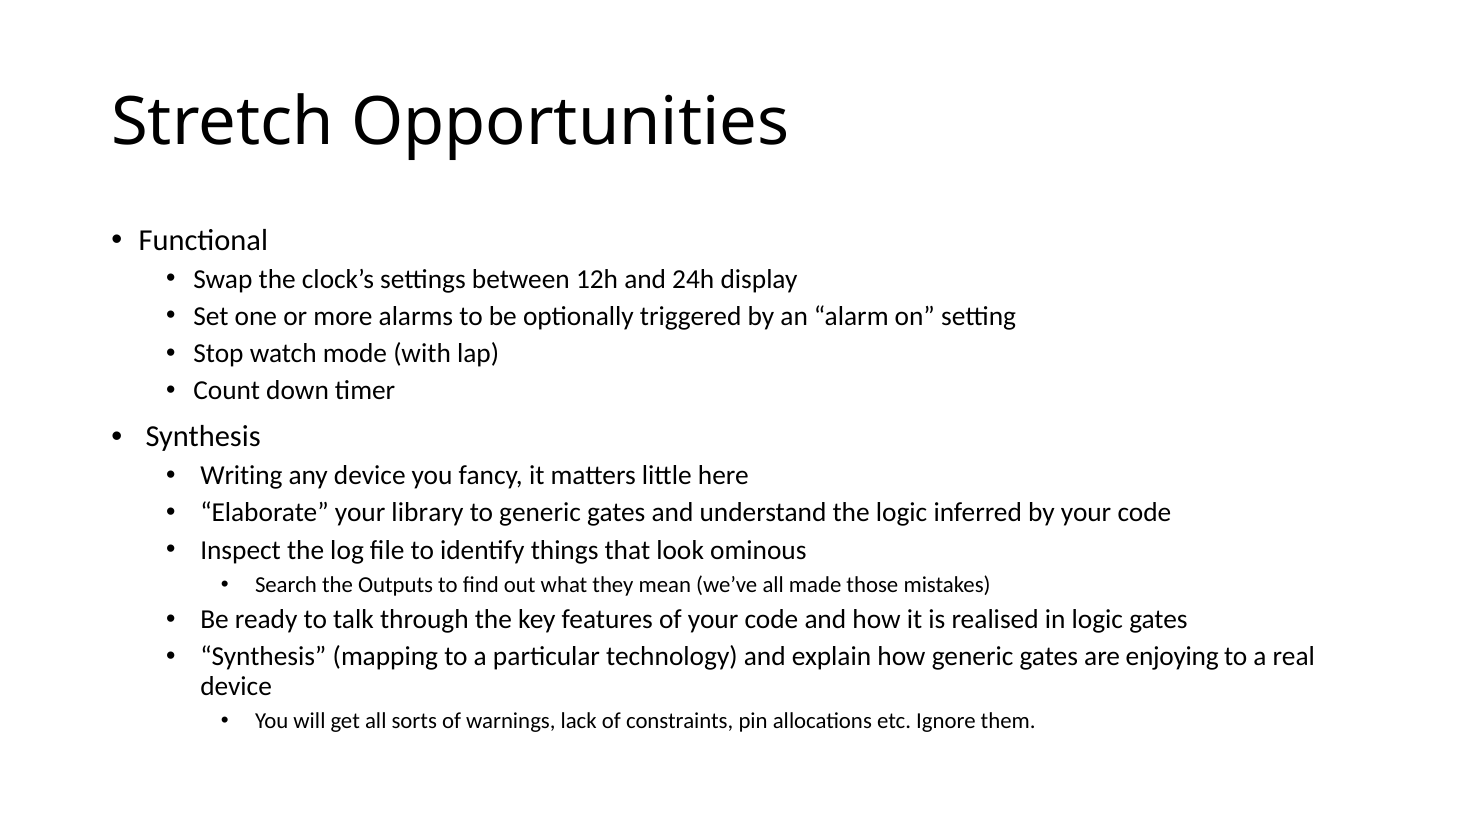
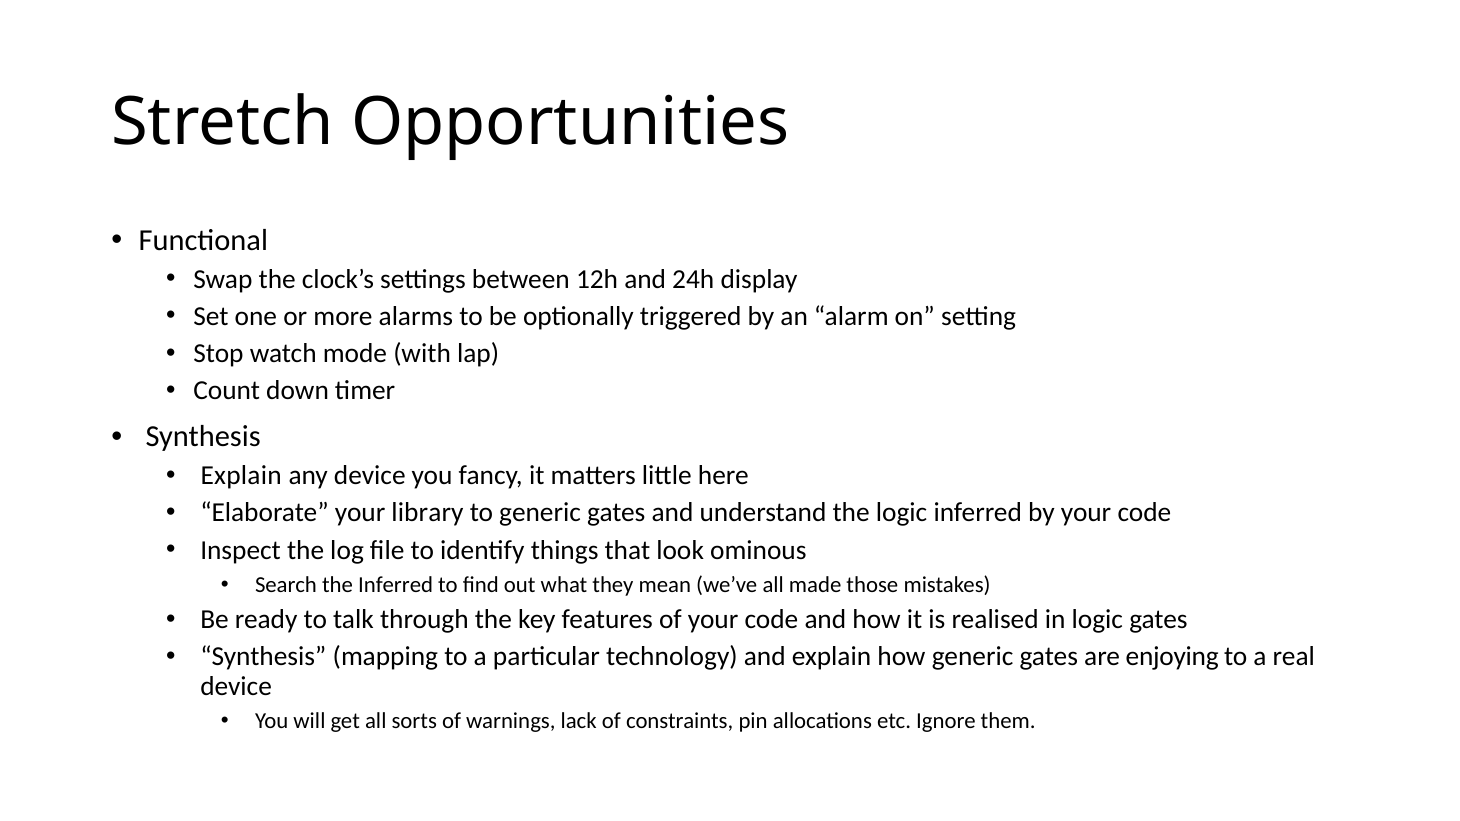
Writing at (241, 476): Writing -> Explain
the Outputs: Outputs -> Inferred
